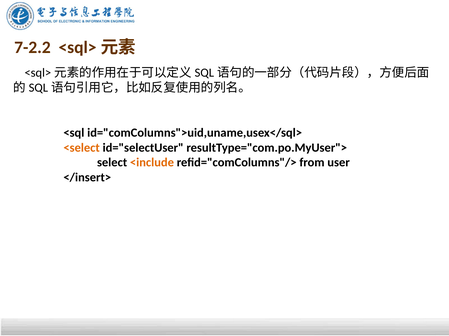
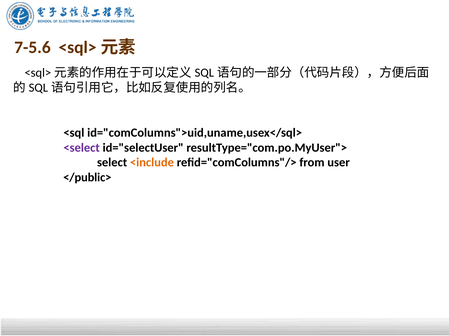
7-2.2: 7-2.2 -> 7-5.6
<select colour: orange -> purple
</insert>: </insert> -> </public>
